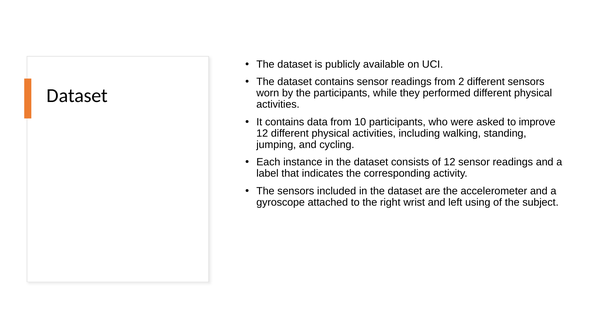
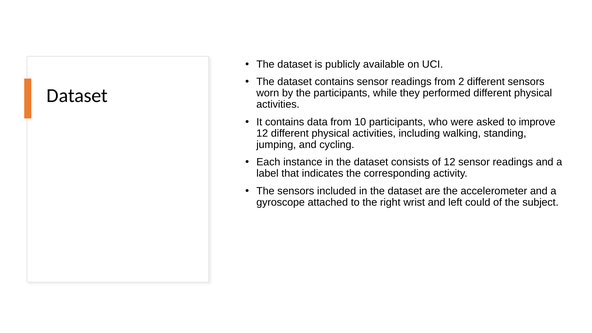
using: using -> could
